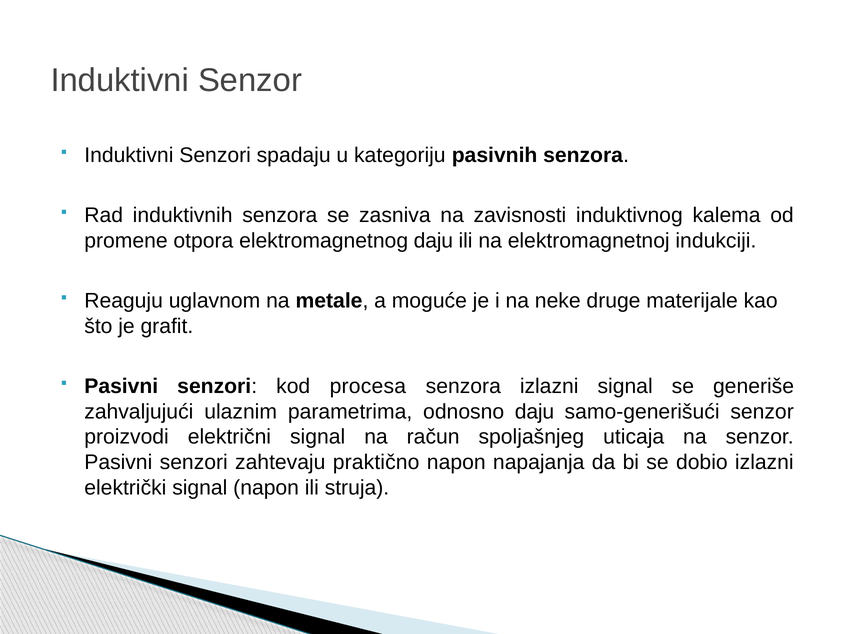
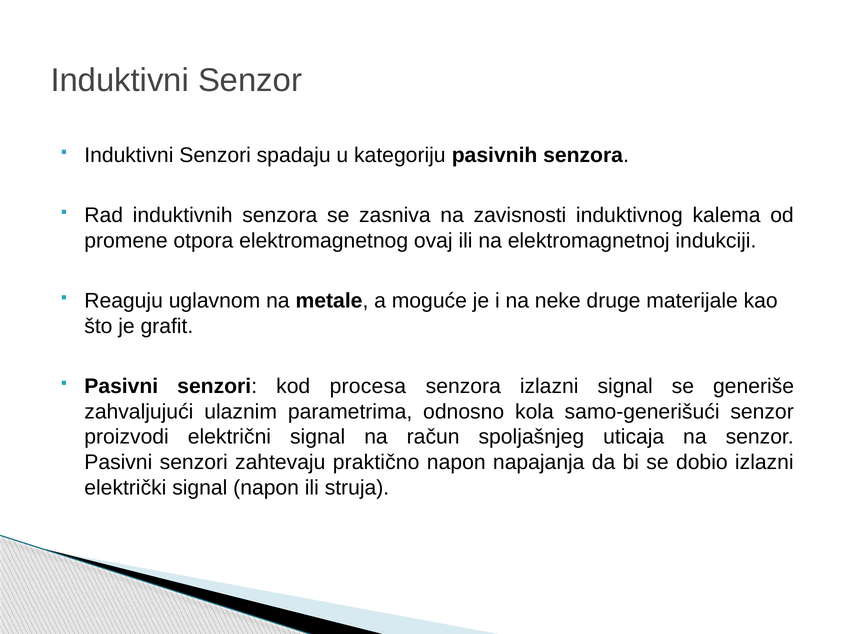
elektromagnetnog daju: daju -> ovaj
odnosno daju: daju -> kola
